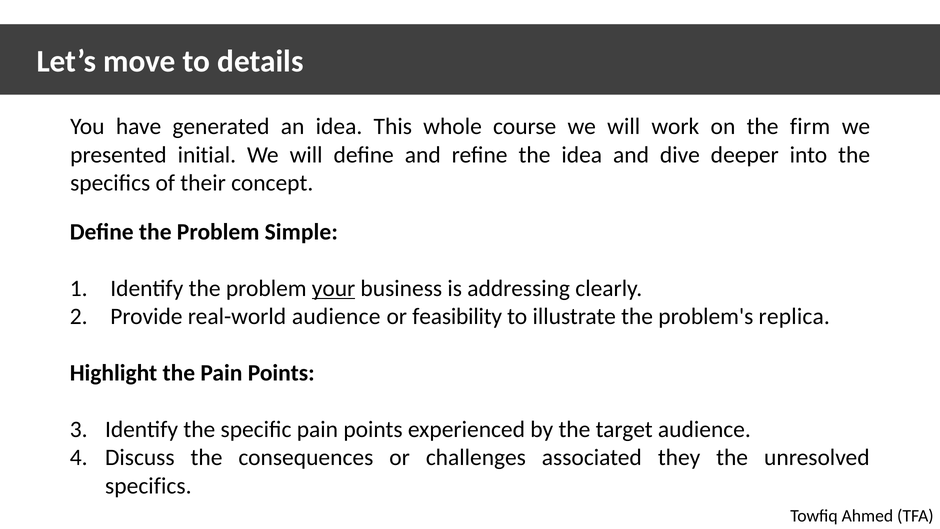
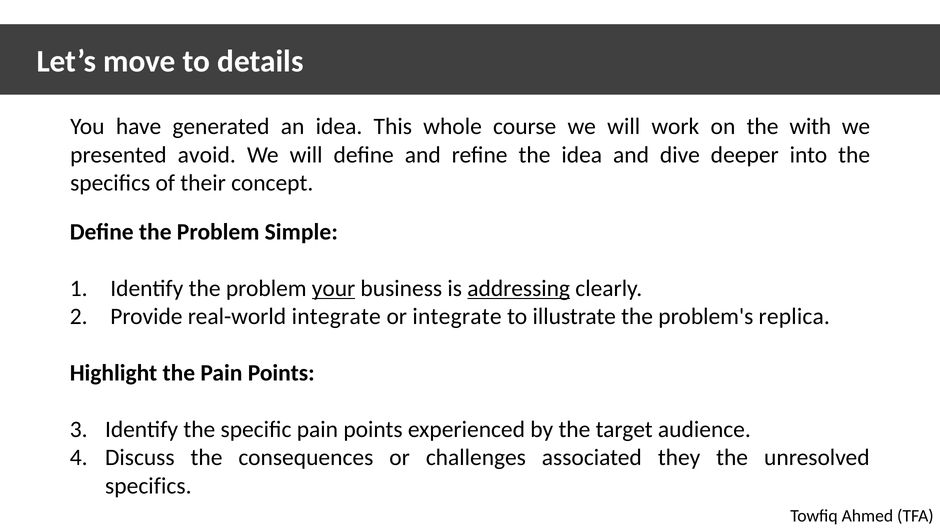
firm: firm -> with
initial: initial -> avoid
addressing underline: none -> present
real-world audience: audience -> integrate
or feasibility: feasibility -> integrate
